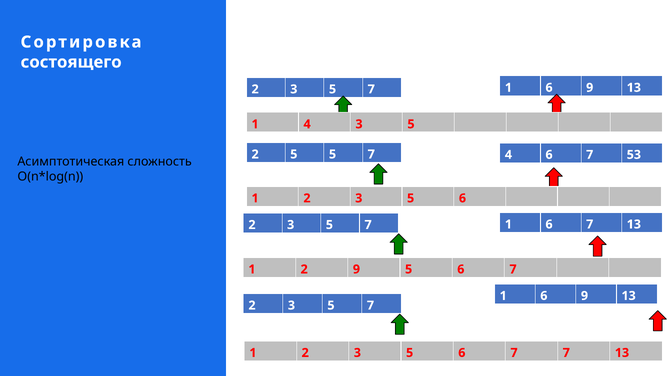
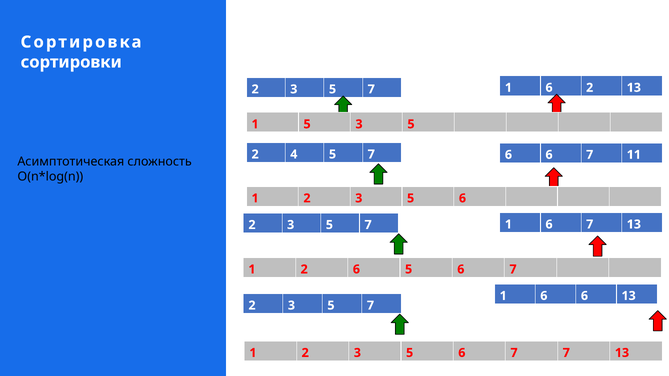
состоящего: состоящего -> сортировки
9 at (590, 88): 9 -> 2
1 4: 4 -> 5
2 5: 5 -> 4
7 4: 4 -> 6
53: 53 -> 11
2 9: 9 -> 6
9 at (584, 296): 9 -> 6
